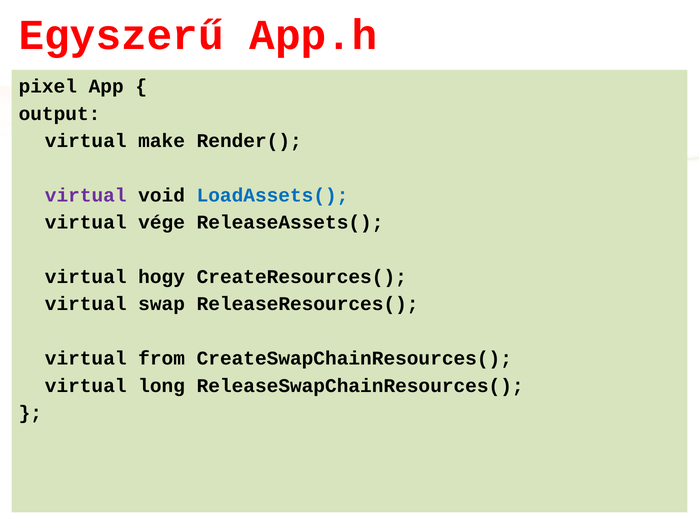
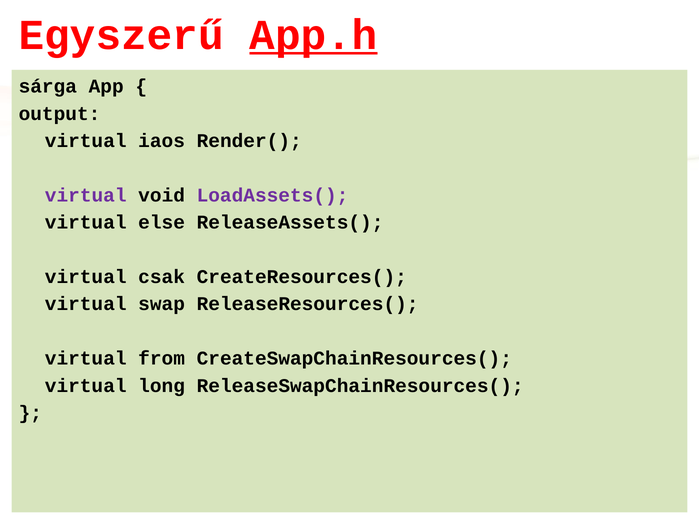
App.h underline: none -> present
pixel: pixel -> sárga
make: make -> iaos
LoadAssets( colour: blue -> purple
vége: vége -> else
hogy: hogy -> csak
